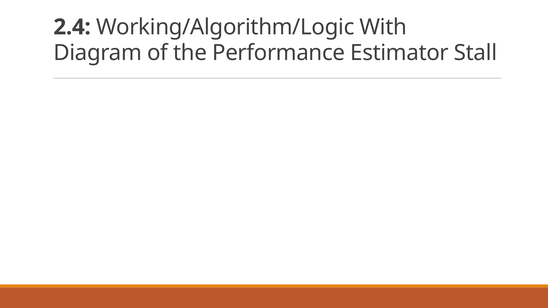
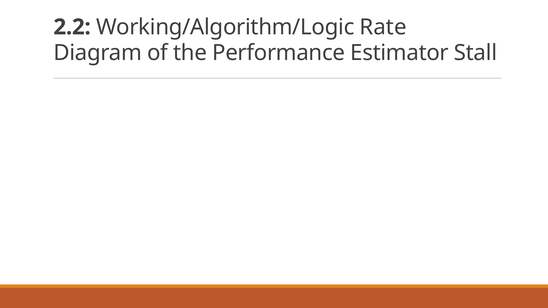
2.4: 2.4 -> 2.2
With: With -> Rate
